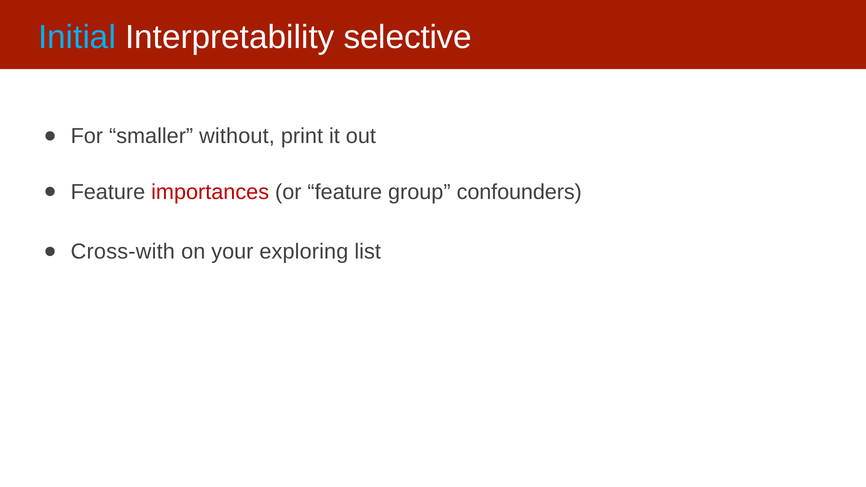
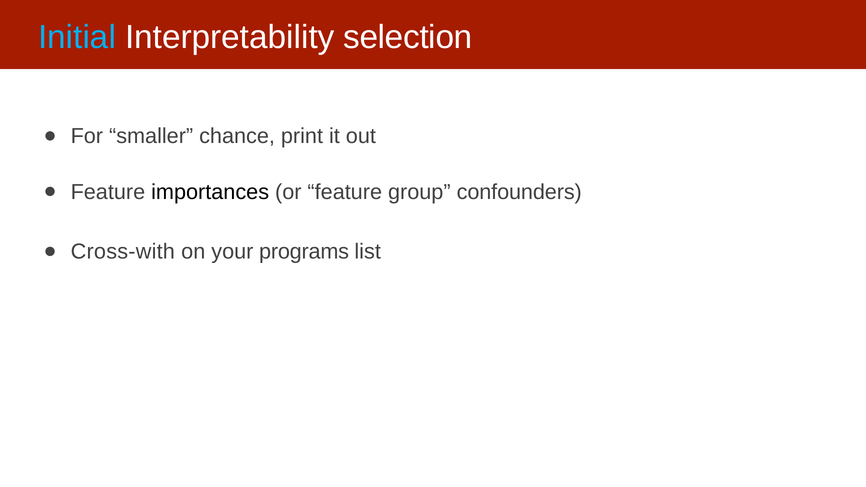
selective: selective -> selection
without: without -> chance
importances colour: red -> black
exploring: exploring -> programs
